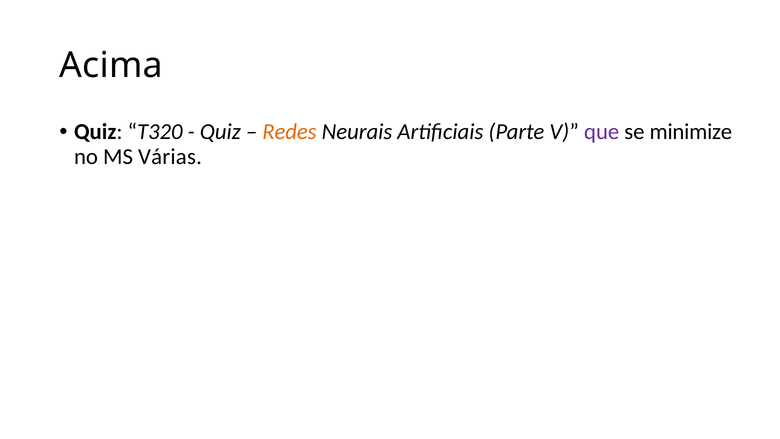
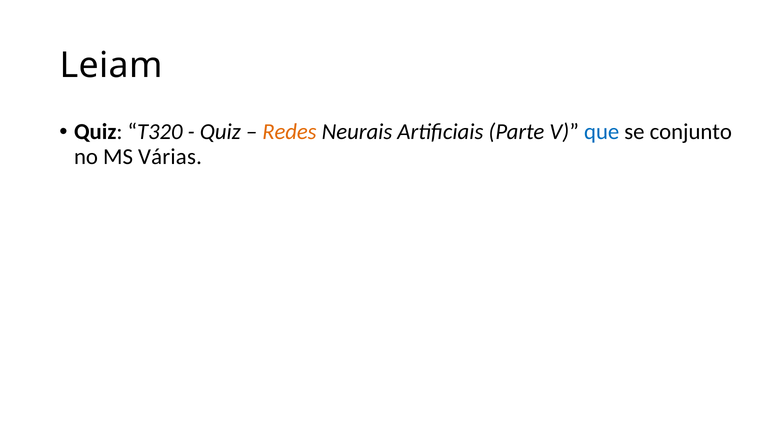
Acima: Acima -> Leiam
que colour: purple -> blue
minimize: minimize -> conjunto
